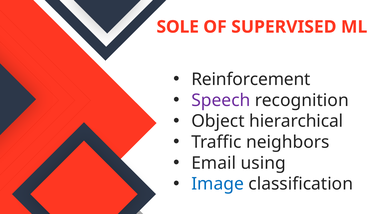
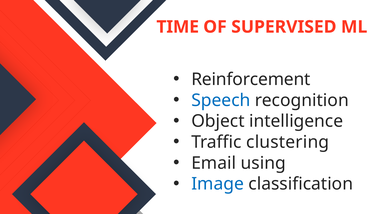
SOLE: SOLE -> TIME
Speech colour: purple -> blue
hierarchical: hierarchical -> intelligence
neighbors: neighbors -> clustering
